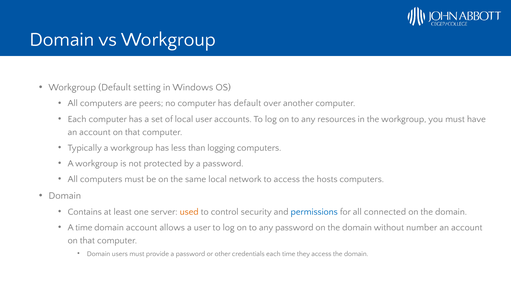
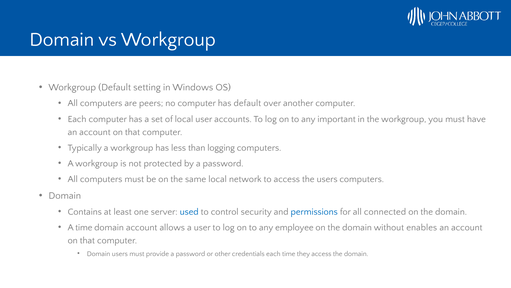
resources: resources -> important
the hosts: hosts -> users
used colour: orange -> blue
any password: password -> employee
number: number -> enables
